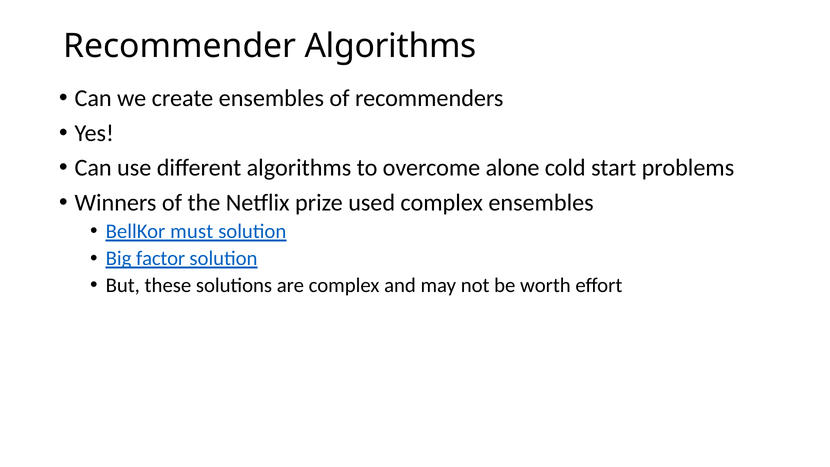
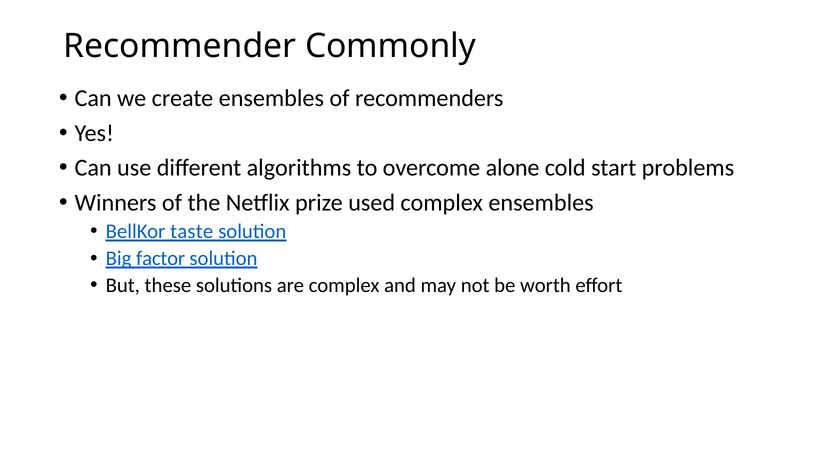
Recommender Algorithms: Algorithms -> Commonly
must: must -> taste
